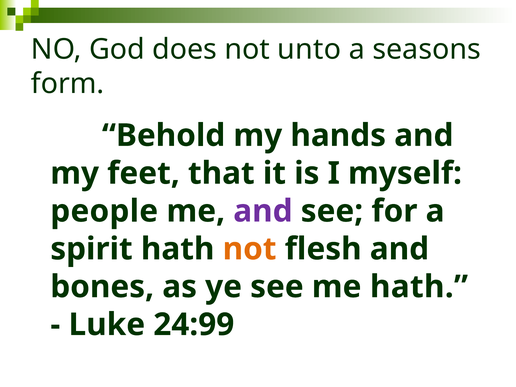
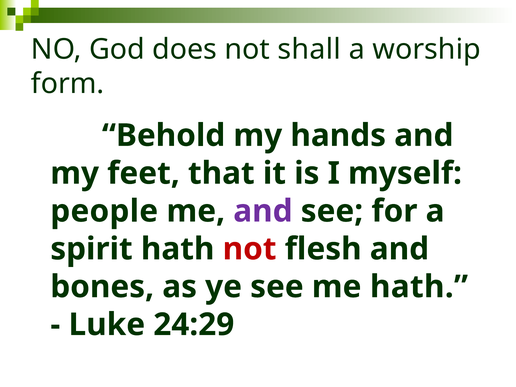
unto: unto -> shall
seasons: seasons -> worship
not at (250, 249) colour: orange -> red
24:99: 24:99 -> 24:29
